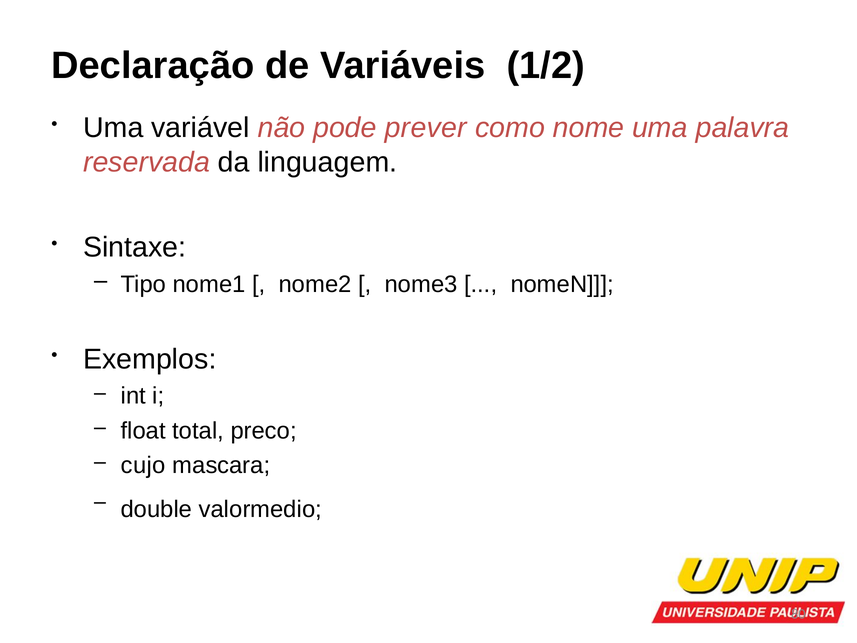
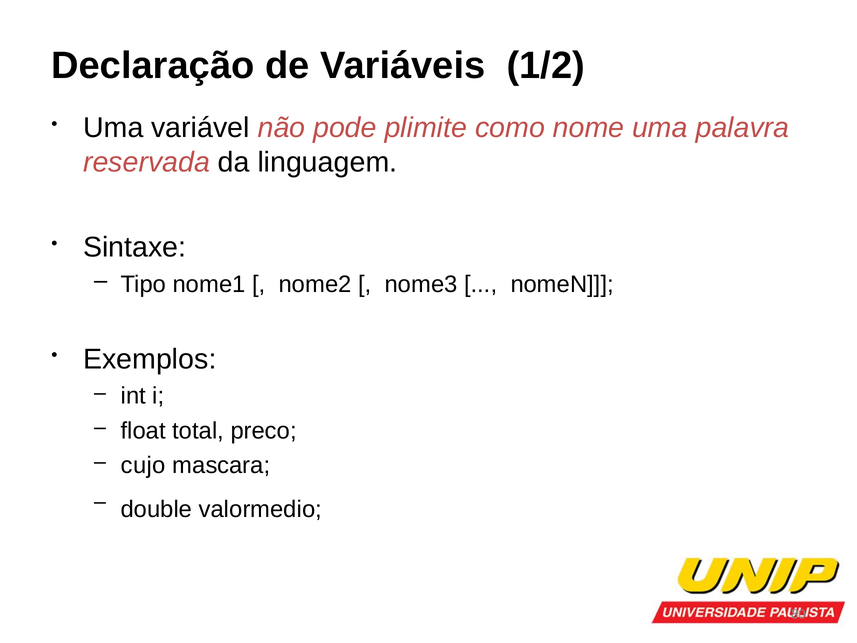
prever: prever -> plimite
